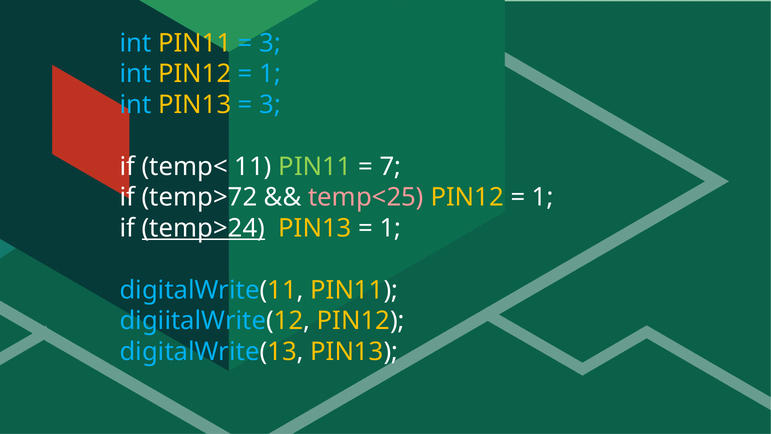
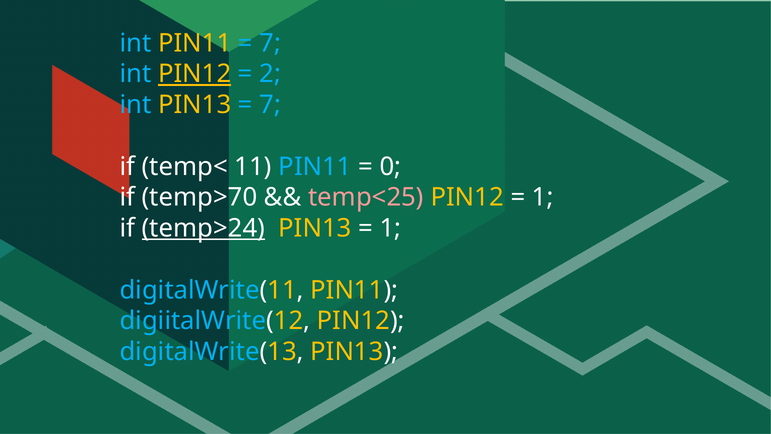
3 at (270, 43): 3 -> 7
PIN12 at (195, 74) underline: none -> present
1 at (270, 74): 1 -> 2
3 at (270, 105): 3 -> 7
PIN11 at (315, 166) colour: light green -> light blue
7: 7 -> 0
temp>72: temp>72 -> temp>70
